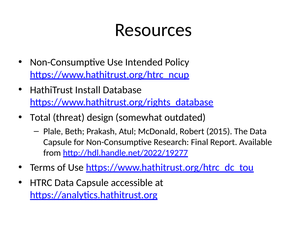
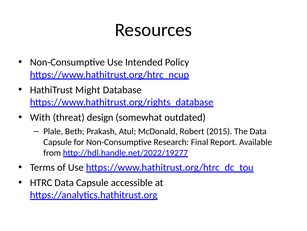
Install: Install -> Might
Total: Total -> With
